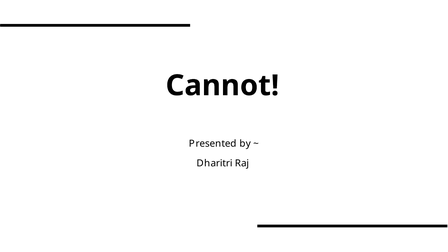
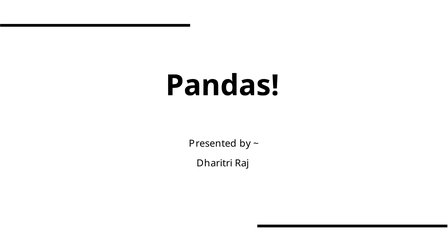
Cannot: Cannot -> Pandas
